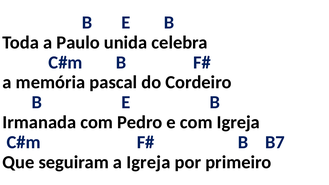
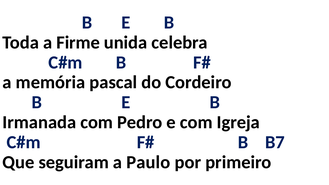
Paulo: Paulo -> Firme
a Igreja: Igreja -> Paulo
